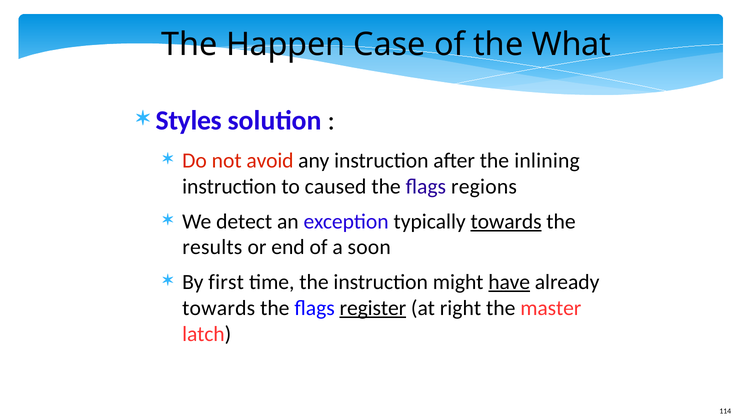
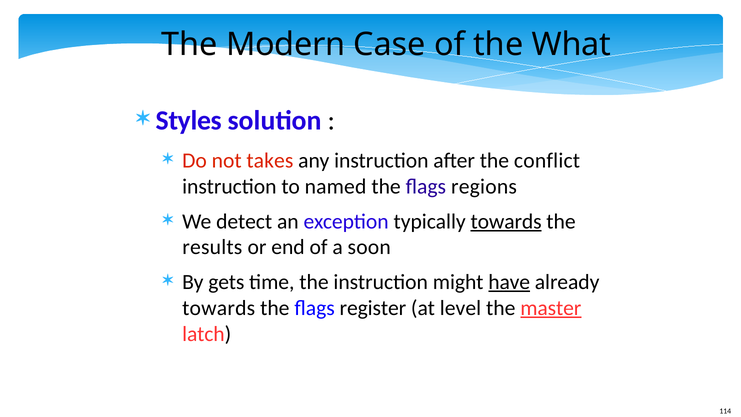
Happen: Happen -> Modern
avoid: avoid -> takes
inlining: inlining -> conflict
caused: caused -> named
first: first -> gets
register underline: present -> none
right: right -> level
master underline: none -> present
